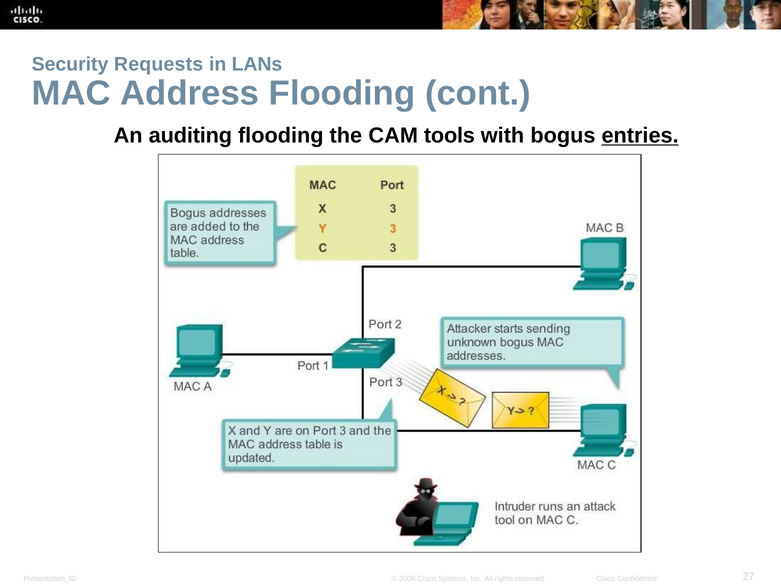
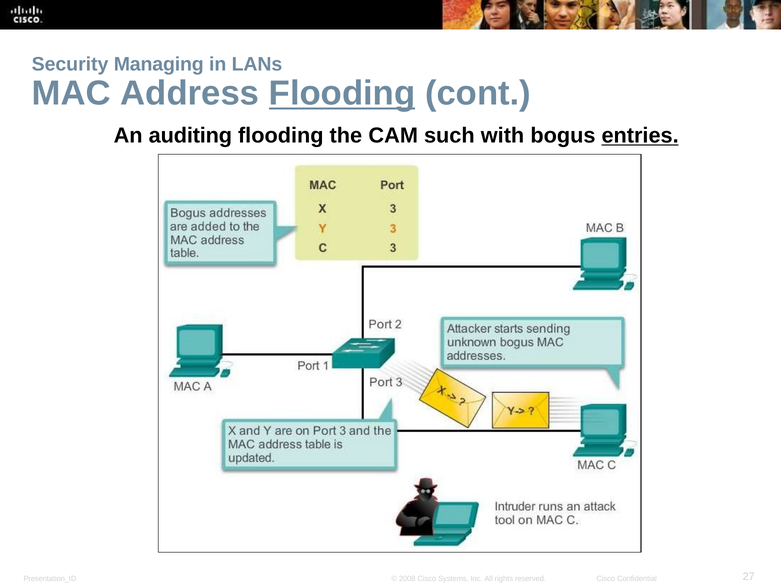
Requests: Requests -> Managing
Flooding at (342, 93) underline: none -> present
tools: tools -> such
